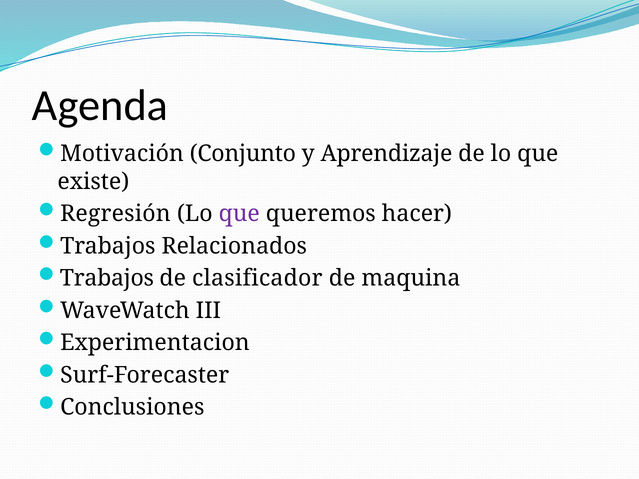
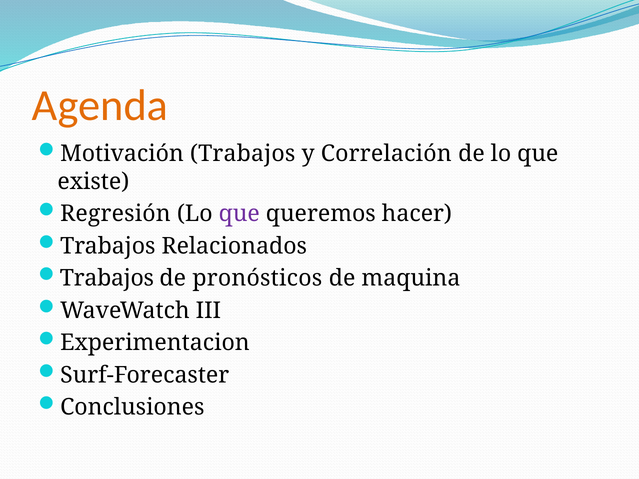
Agenda colour: black -> orange
Motivación Conjunto: Conjunto -> Trabajos
Aprendizaje: Aprendizaje -> Correlación
clasificador: clasificador -> pronósticos
